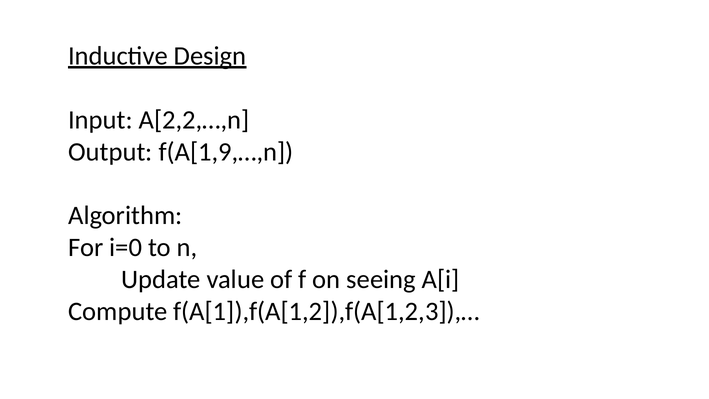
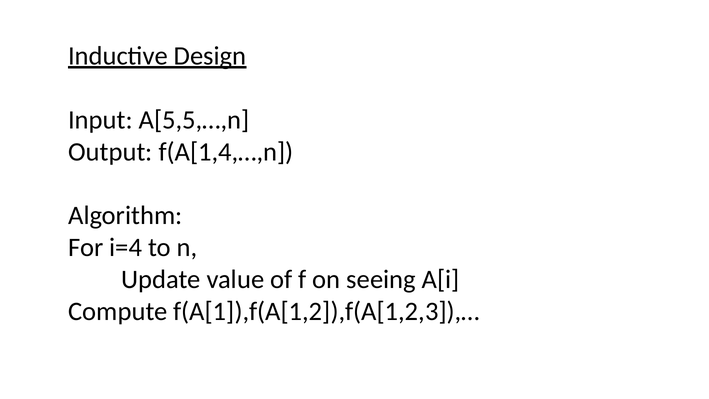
A[2,2,…,n: A[2,2,…,n -> A[5,5,…,n
f(A[1,9,…,n: f(A[1,9,…,n -> f(A[1,4,…,n
i=0: i=0 -> i=4
